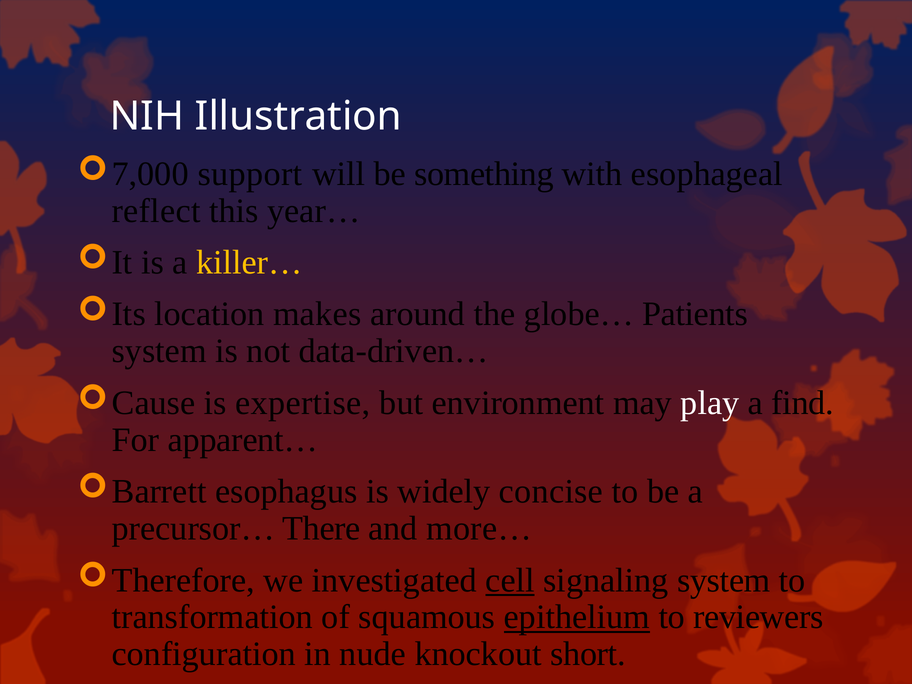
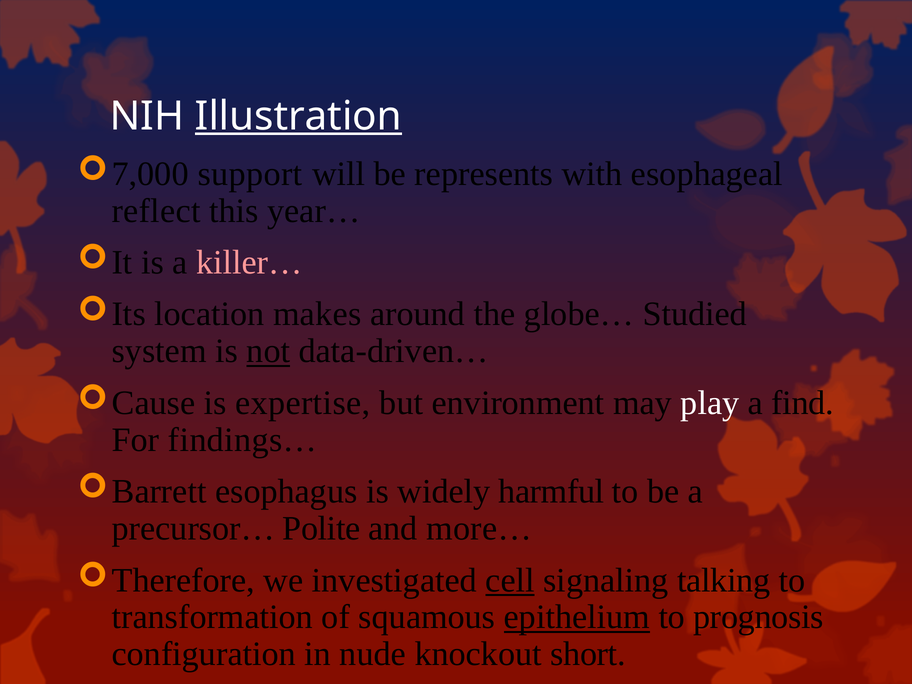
Illustration underline: none -> present
something: something -> represents
killer… colour: yellow -> pink
Patients: Patients -> Studied
not underline: none -> present
apparent…: apparent… -> findings…
concise: concise -> harmful
There: There -> Polite
signaling system: system -> talking
reviewers: reviewers -> prognosis
